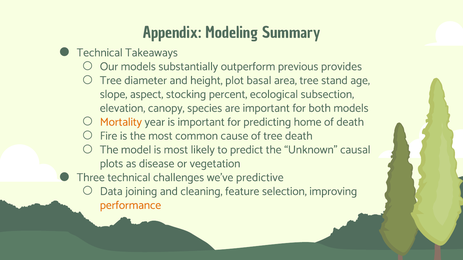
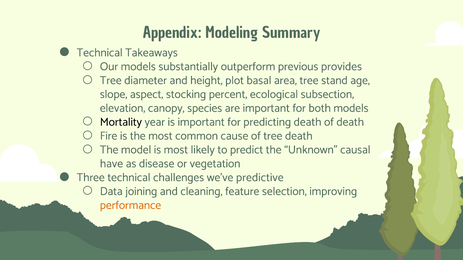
Mortality colour: orange -> black
predicting home: home -> death
plots: plots -> have
